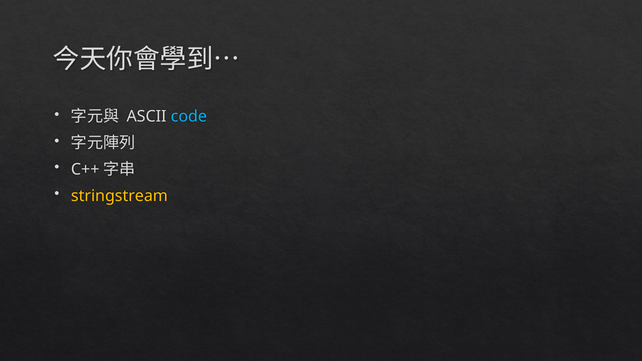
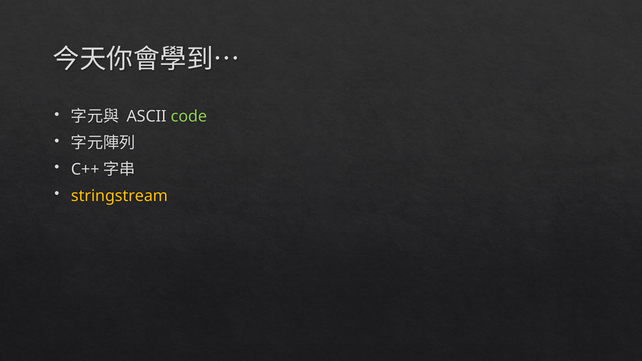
code colour: light blue -> light green
